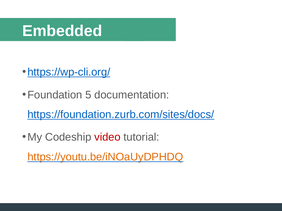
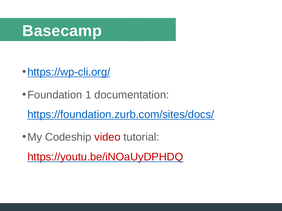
Embedded: Embedded -> Basecamp
5: 5 -> 1
https://youtu.be/iNOaUyDPHDQ colour: orange -> red
